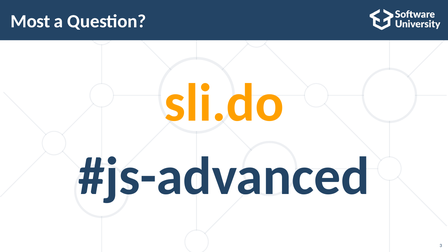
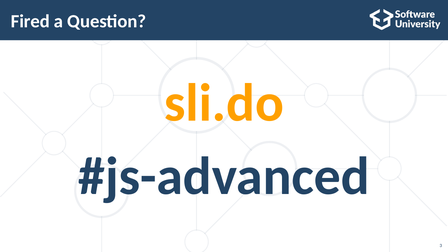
Most: Most -> Fired
